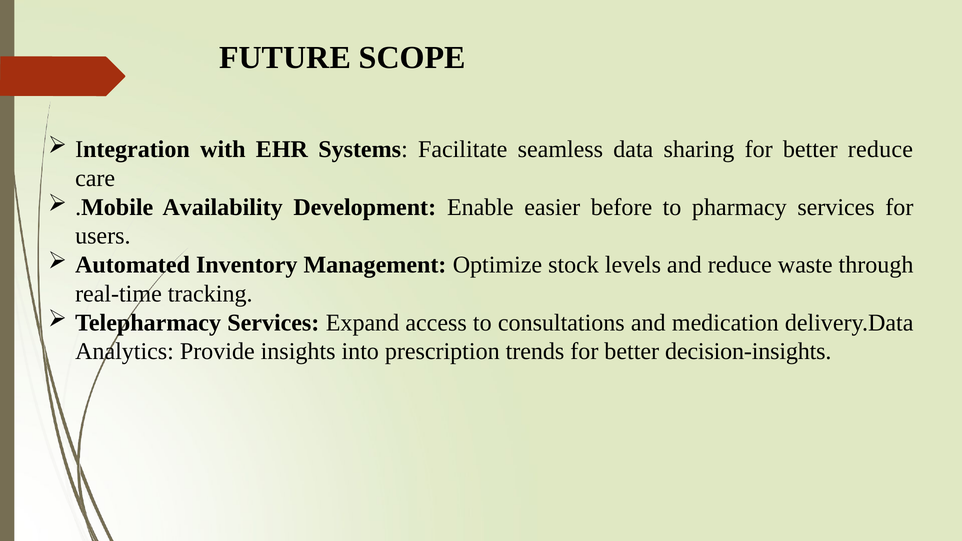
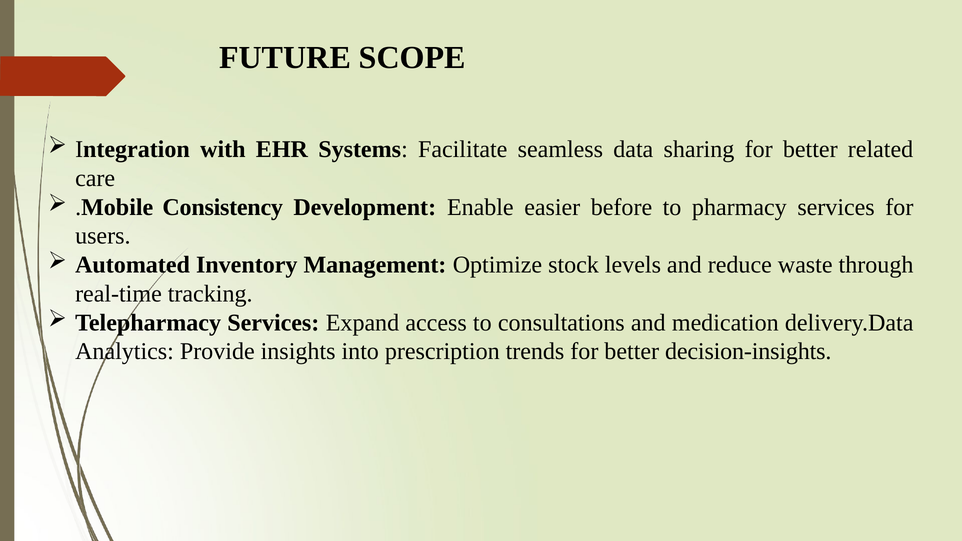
better reduce: reduce -> related
Availability: Availability -> Consistency
